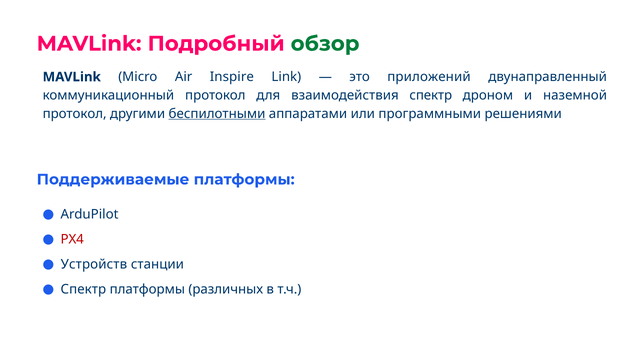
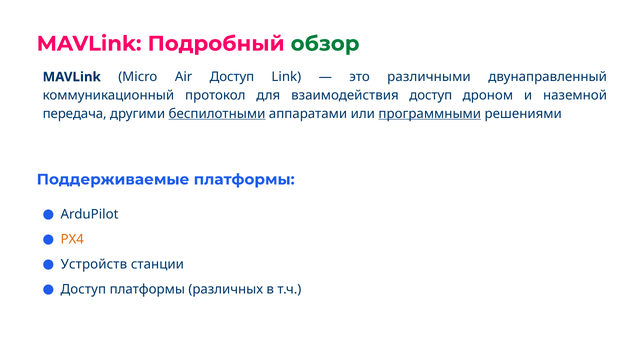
Air Inspire: Inspire -> Доступ
приложений: приложений -> различными
взаимодействия спектр: спектр -> доступ
протокол at (75, 114): протокол -> передача
программными underline: none -> present
PX4 colour: red -> orange
Спектр at (83, 289): Спектр -> Доступ
